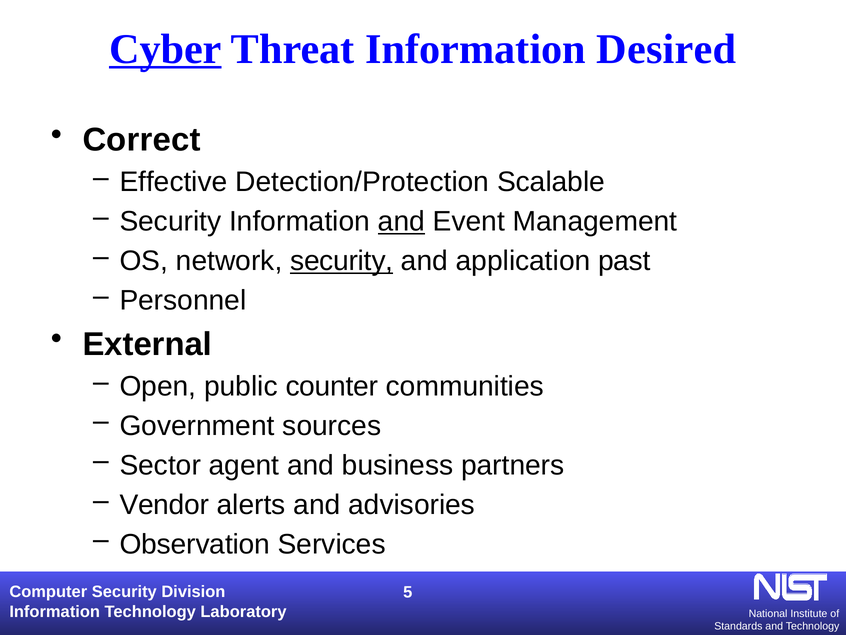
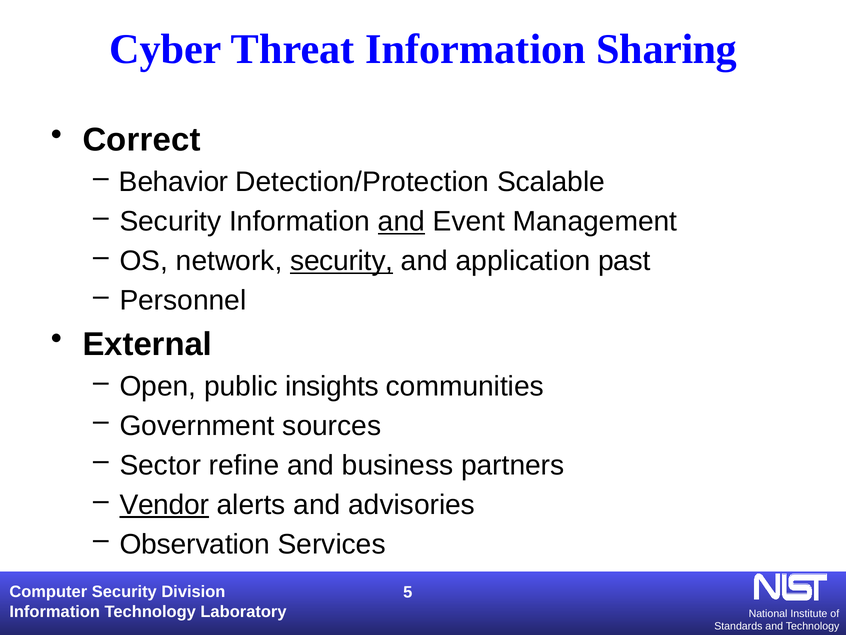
Cyber underline: present -> none
Desired: Desired -> Sharing
Effective: Effective -> Behavior
counter: counter -> insights
agent: agent -> refine
Vendor underline: none -> present
